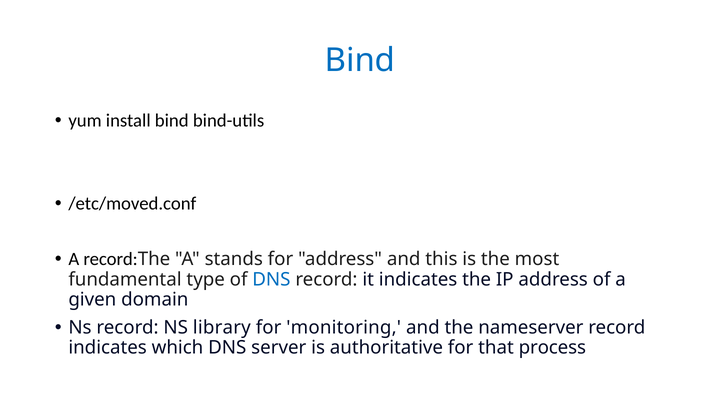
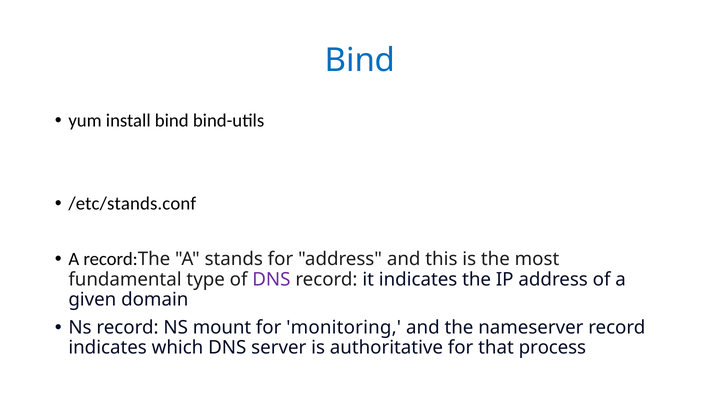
/etc/moved.conf: /etc/moved.conf -> /etc/stands.conf
DNS at (271, 279) colour: blue -> purple
library: library -> mount
